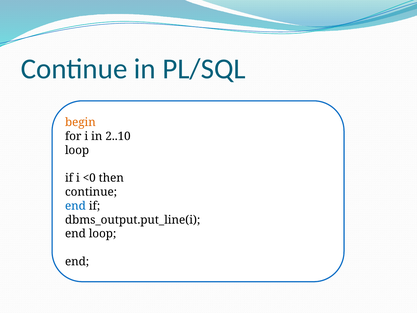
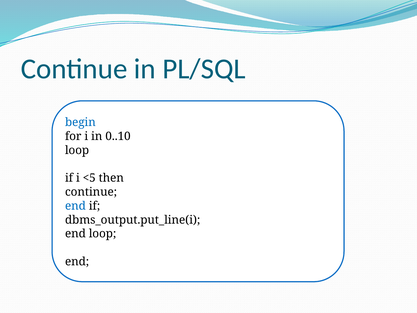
begin colour: orange -> blue
2..10: 2..10 -> 0..10
<0: <0 -> <5
